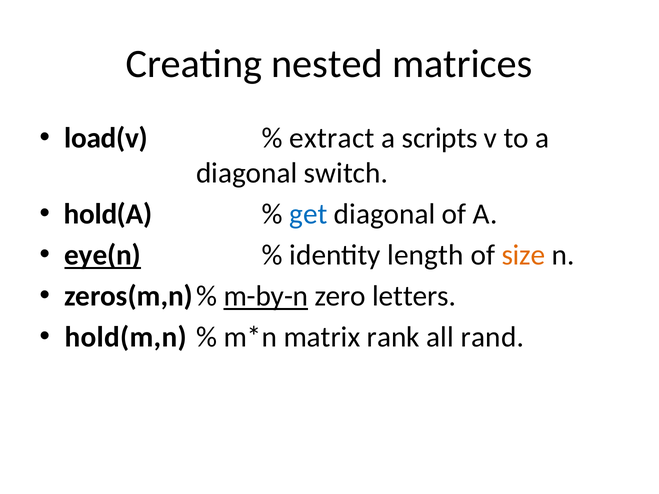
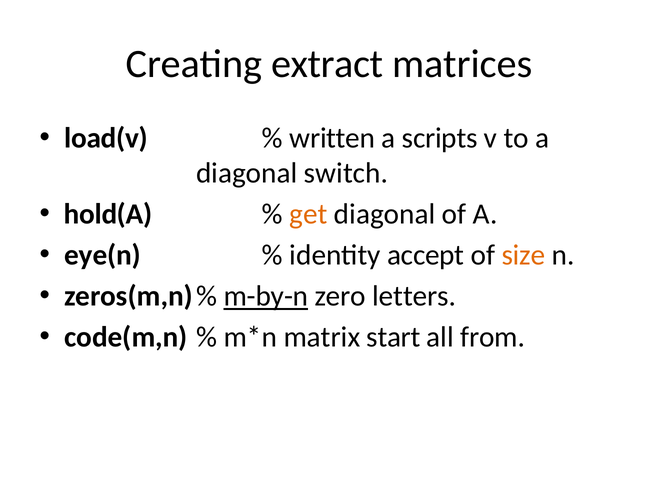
nested: nested -> extract
extract: extract -> written
get colour: blue -> orange
eye(n underline: present -> none
length: length -> accept
hold(m,n: hold(m,n -> code(m,n
rank: rank -> start
rand: rand -> from
